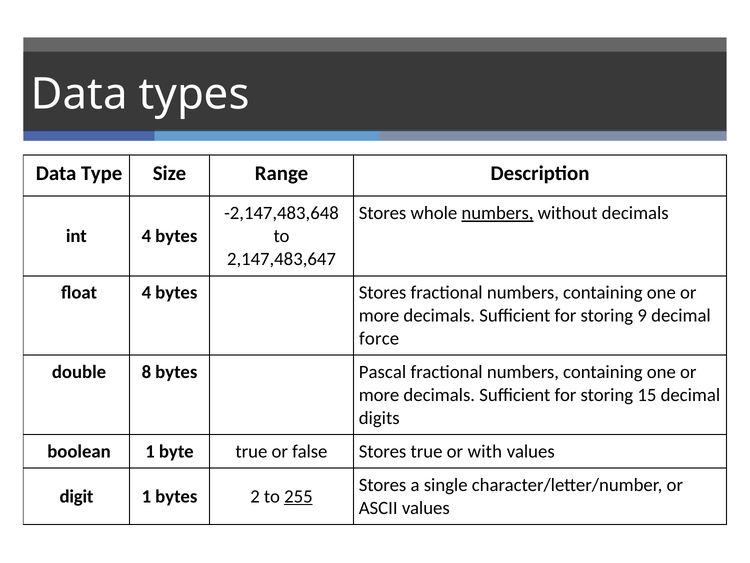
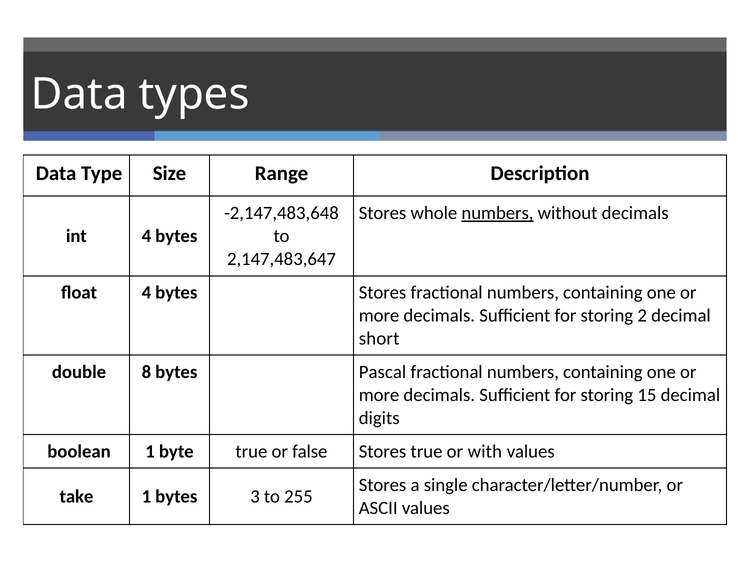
9: 9 -> 2
force: force -> short
digit: digit -> take
2: 2 -> 3
255 underline: present -> none
